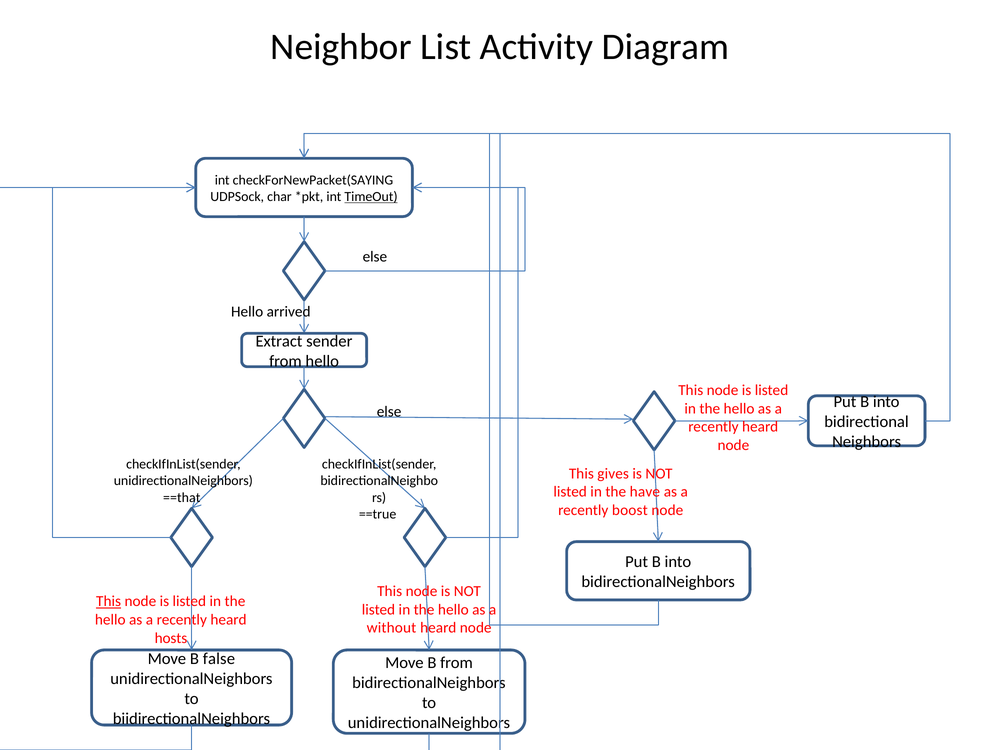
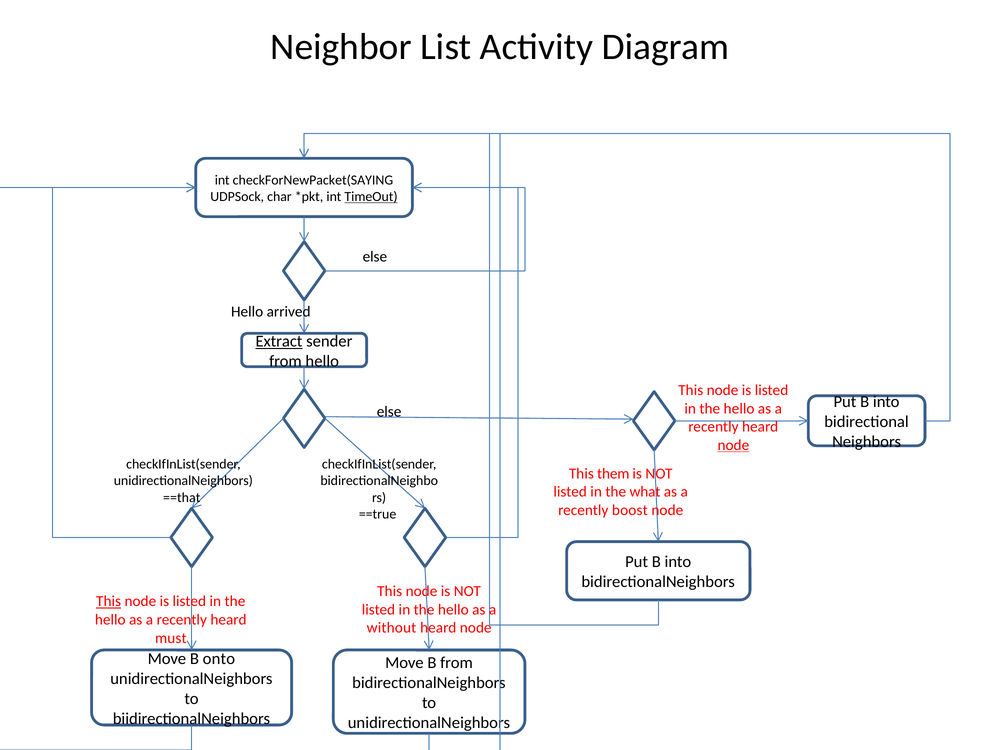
Extract underline: none -> present
node at (733, 445) underline: none -> present
gives: gives -> them
have: have -> what
hosts: hosts -> must
false: false -> onto
